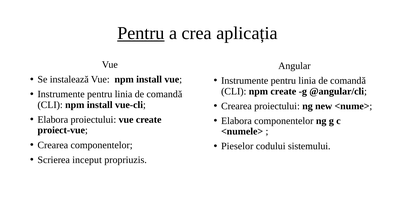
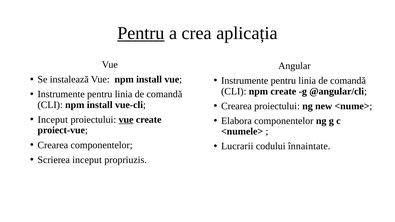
Elabora at (53, 120): Elabora -> Inceput
vue at (126, 120) underline: none -> present
Pieselor: Pieselor -> Lucrarii
sistemului: sistemului -> înnaintate
